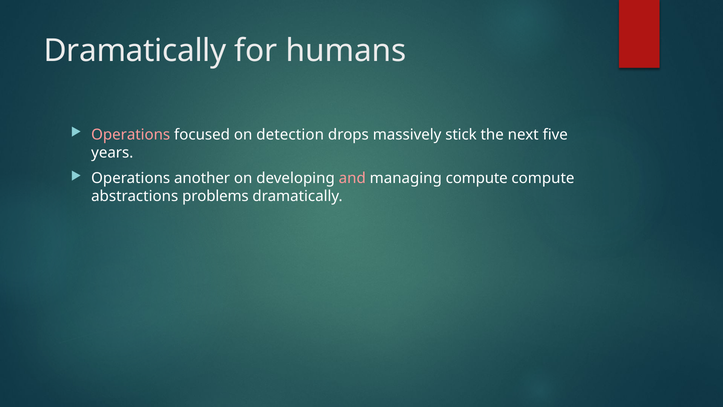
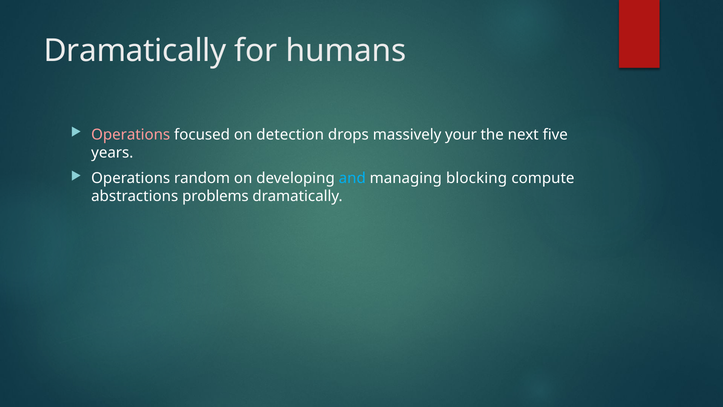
stick: stick -> your
another: another -> random
and colour: pink -> light blue
managing compute: compute -> blocking
